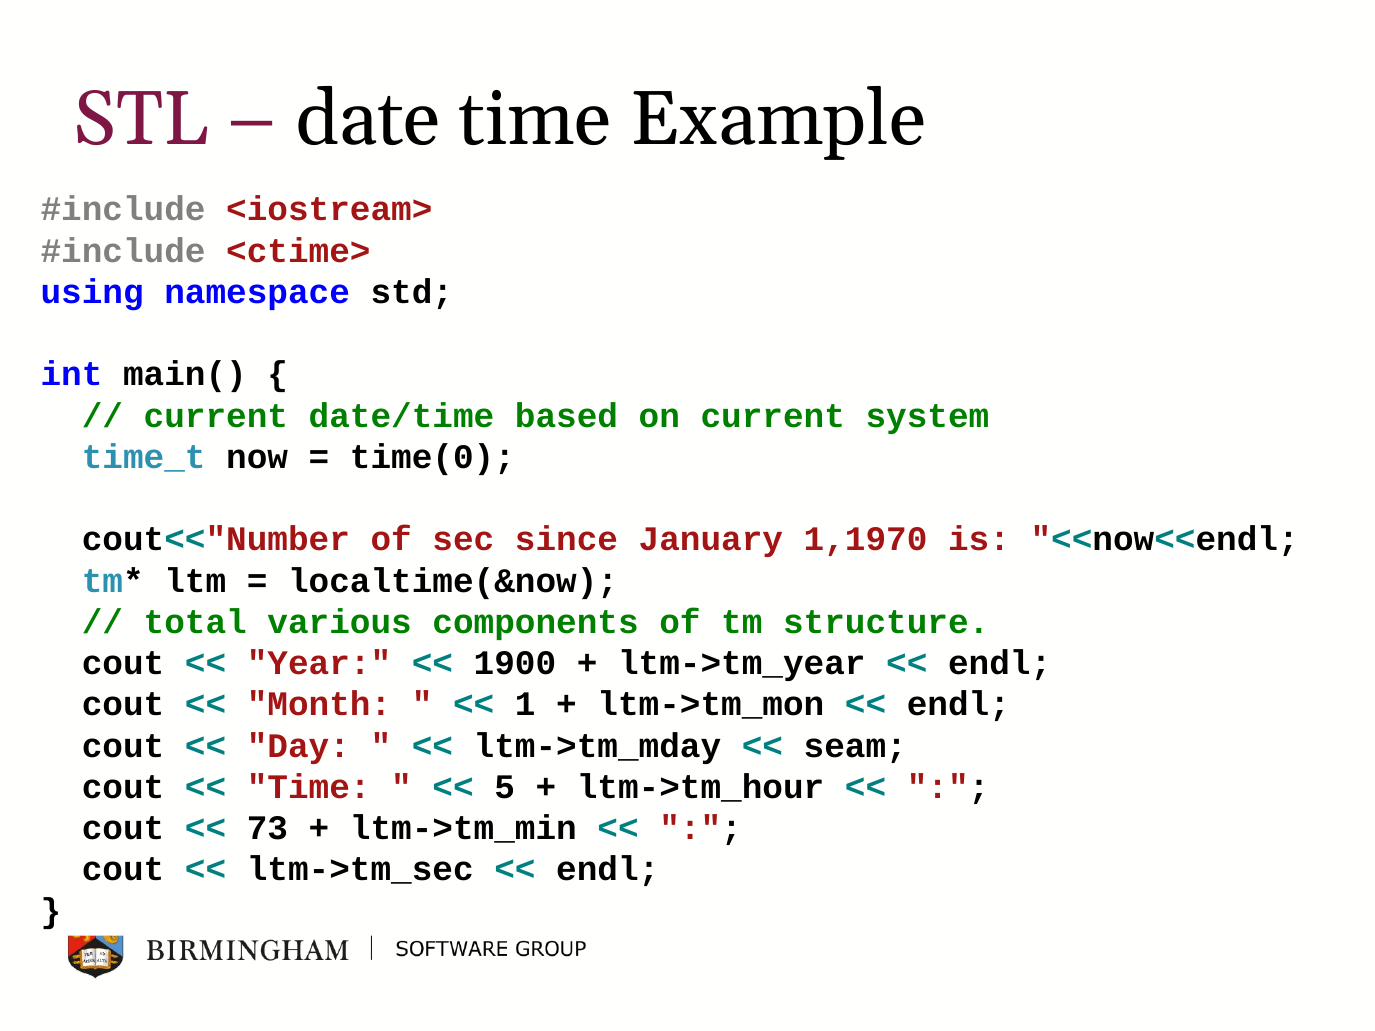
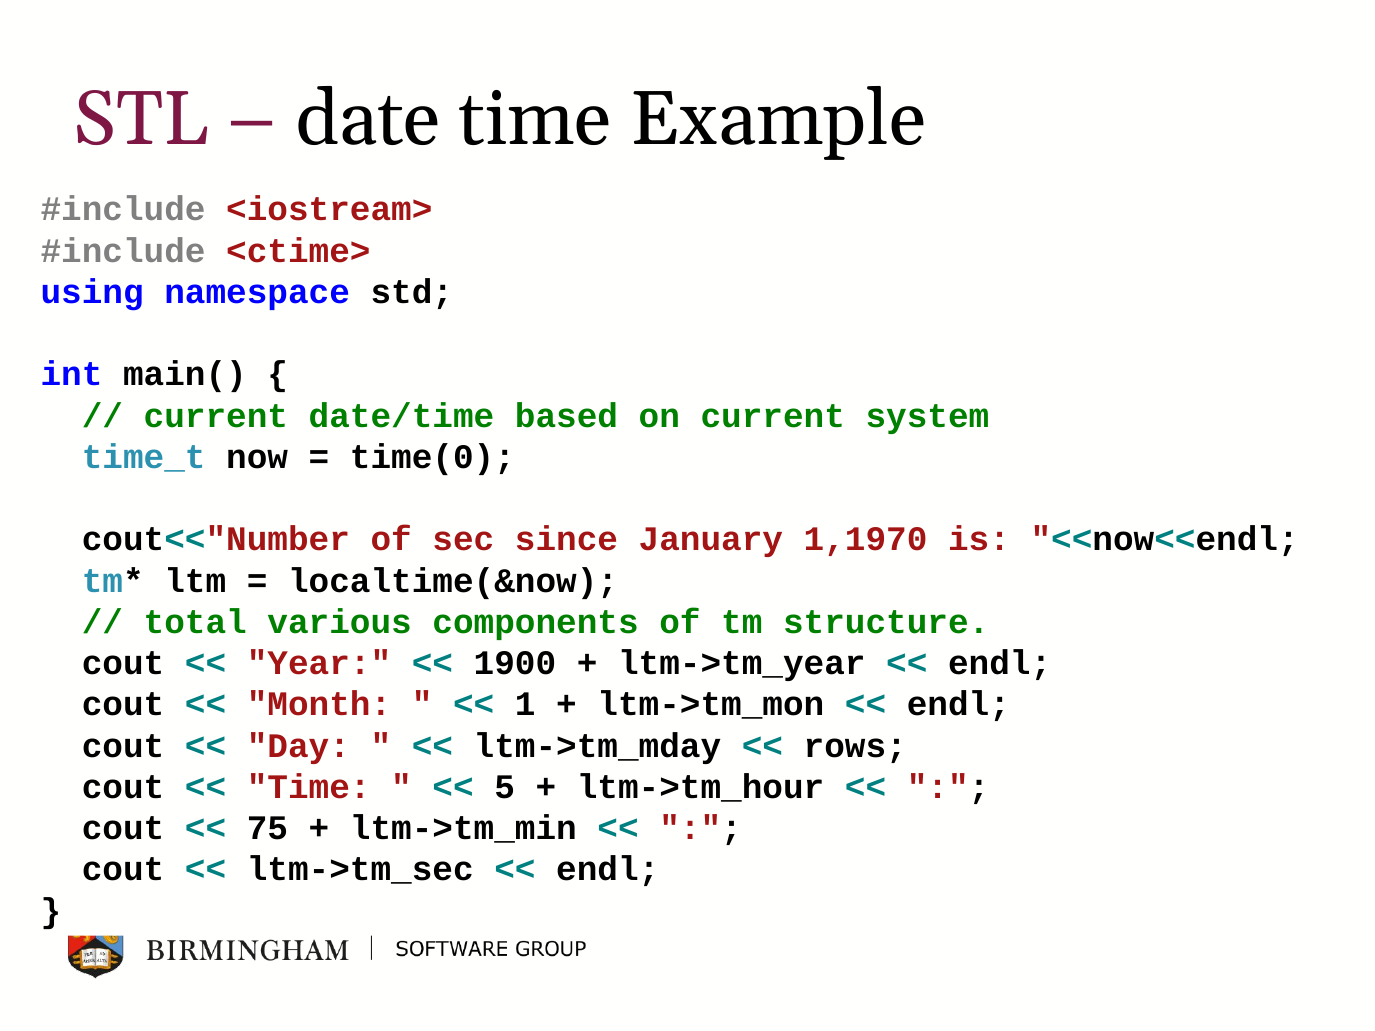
seam: seam -> rows
73: 73 -> 75
